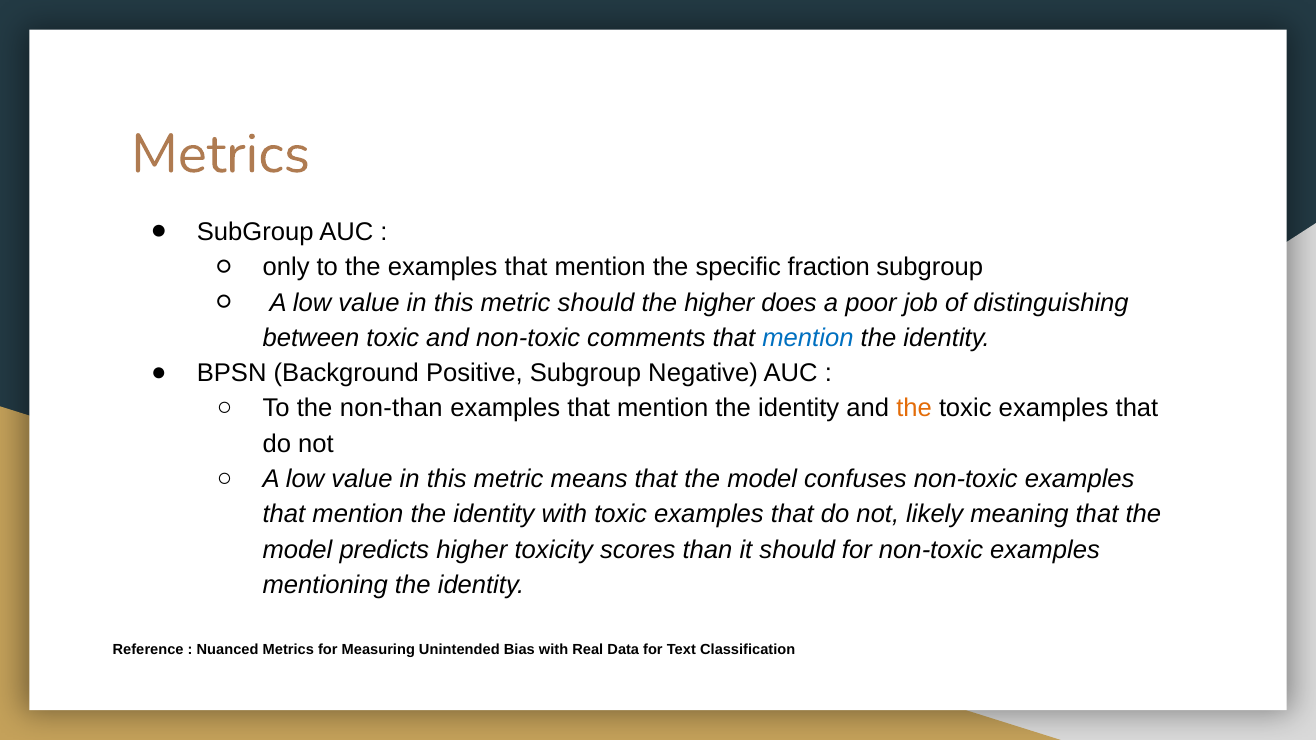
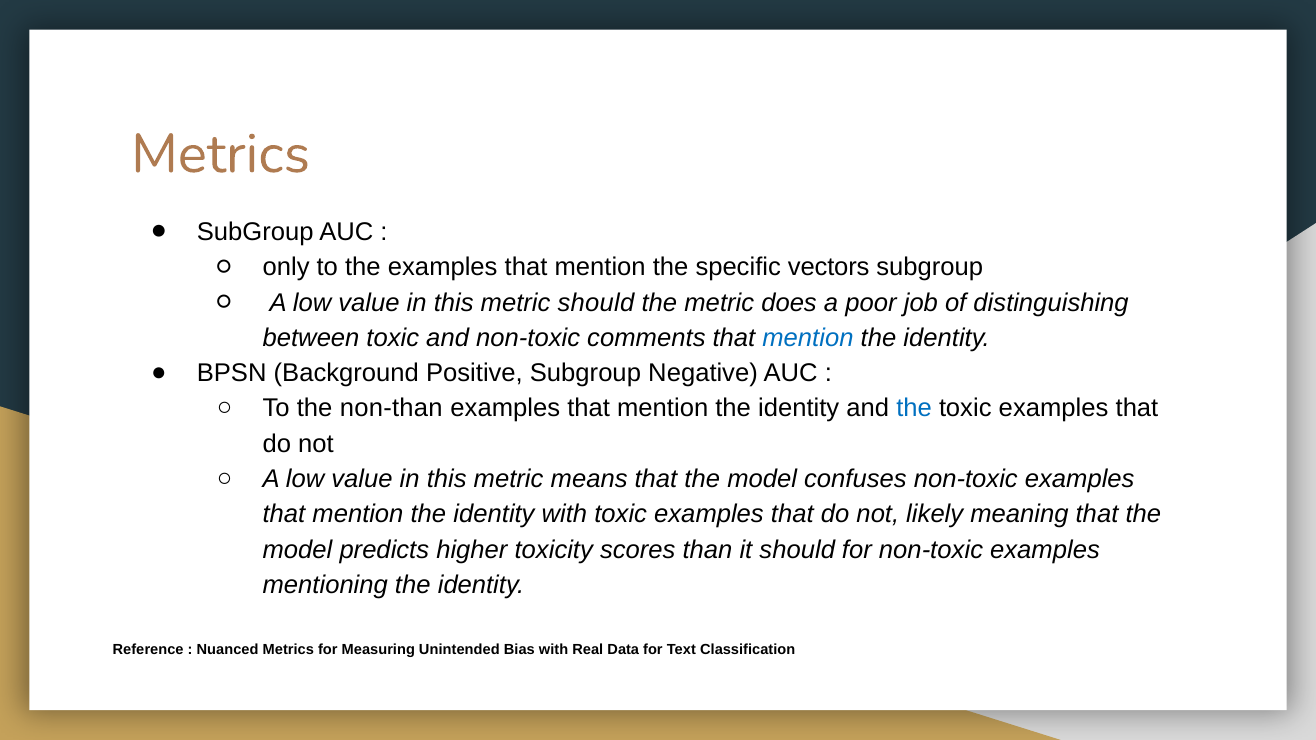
fraction: fraction -> vectors
the higher: higher -> metric
the at (914, 409) colour: orange -> blue
